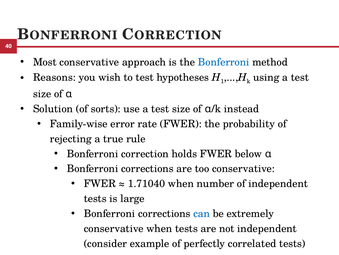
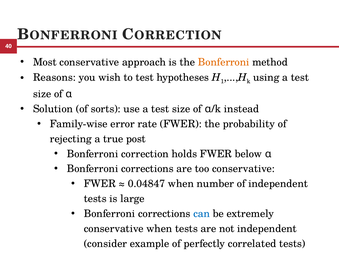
Bonferroni at (224, 62) colour: blue -> orange
rule: rule -> post
1.71040: 1.71040 -> 0.04847
